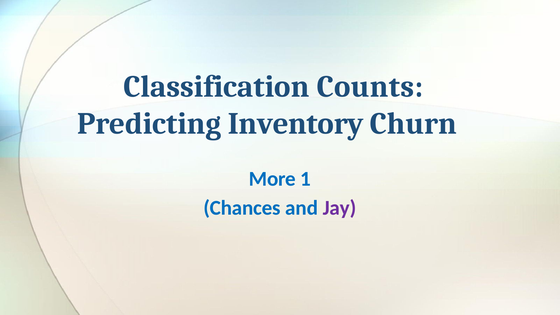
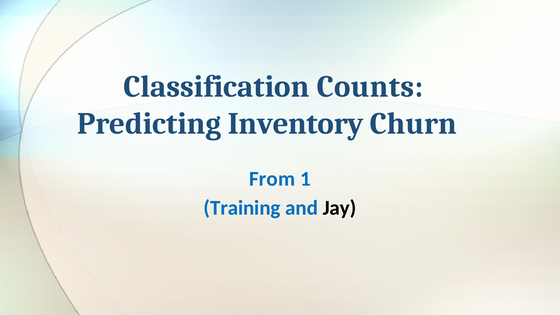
More: More -> From
Chances: Chances -> Training
Jay colour: purple -> black
